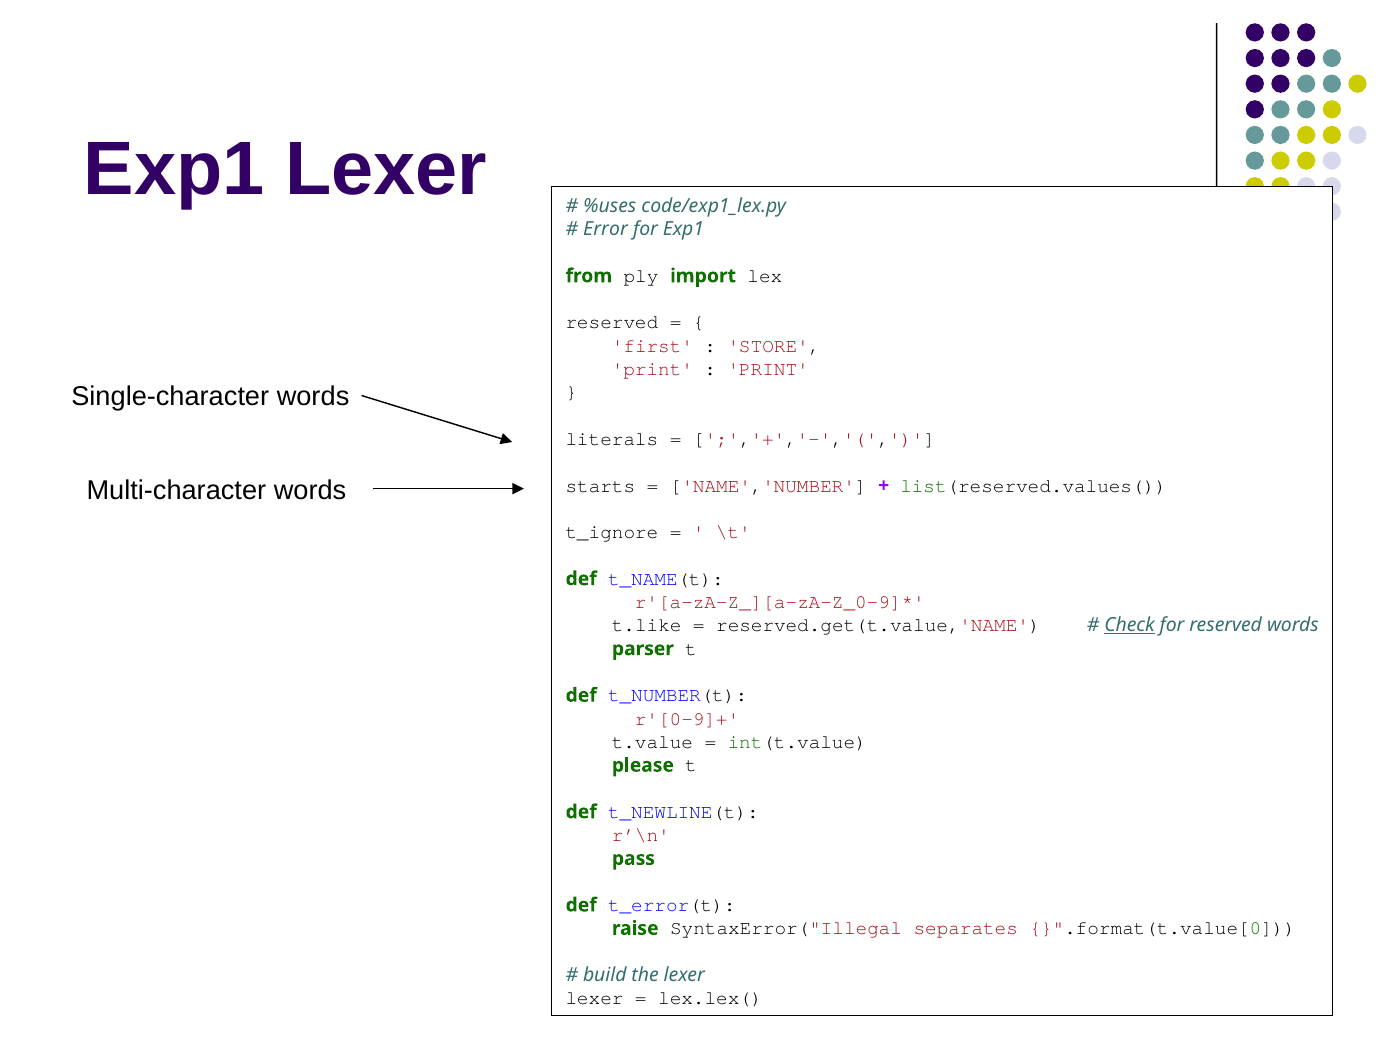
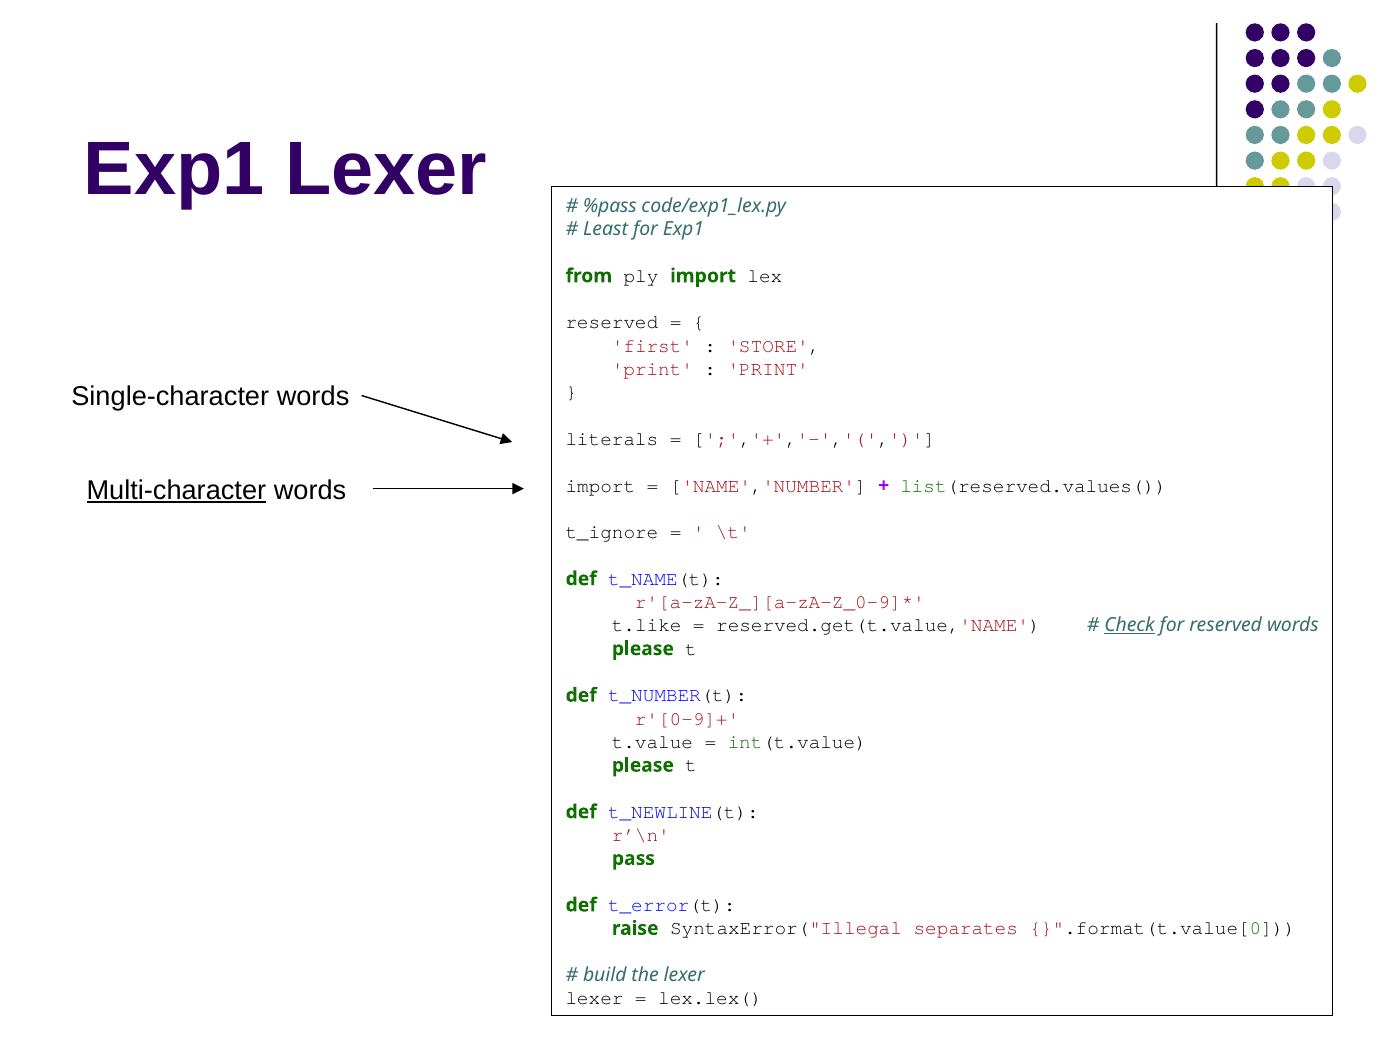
%uses: %uses -> %pass
Error: Error -> Least
starts at (600, 486): starts -> import
Multi-character underline: none -> present
parser at (643, 649): parser -> please
